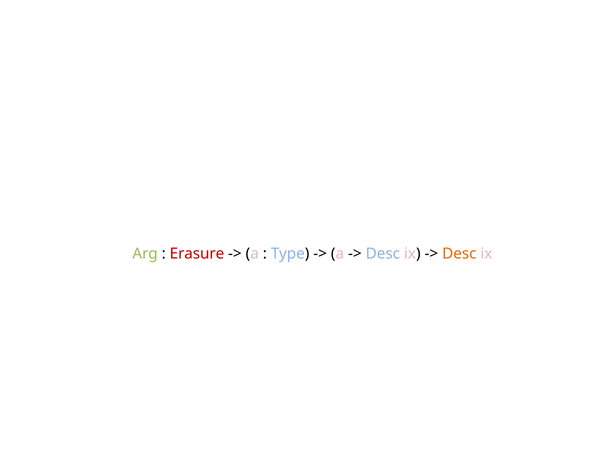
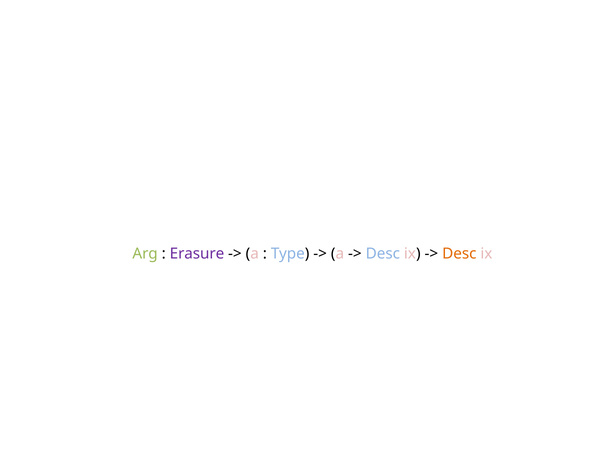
Erasure colour: red -> purple
